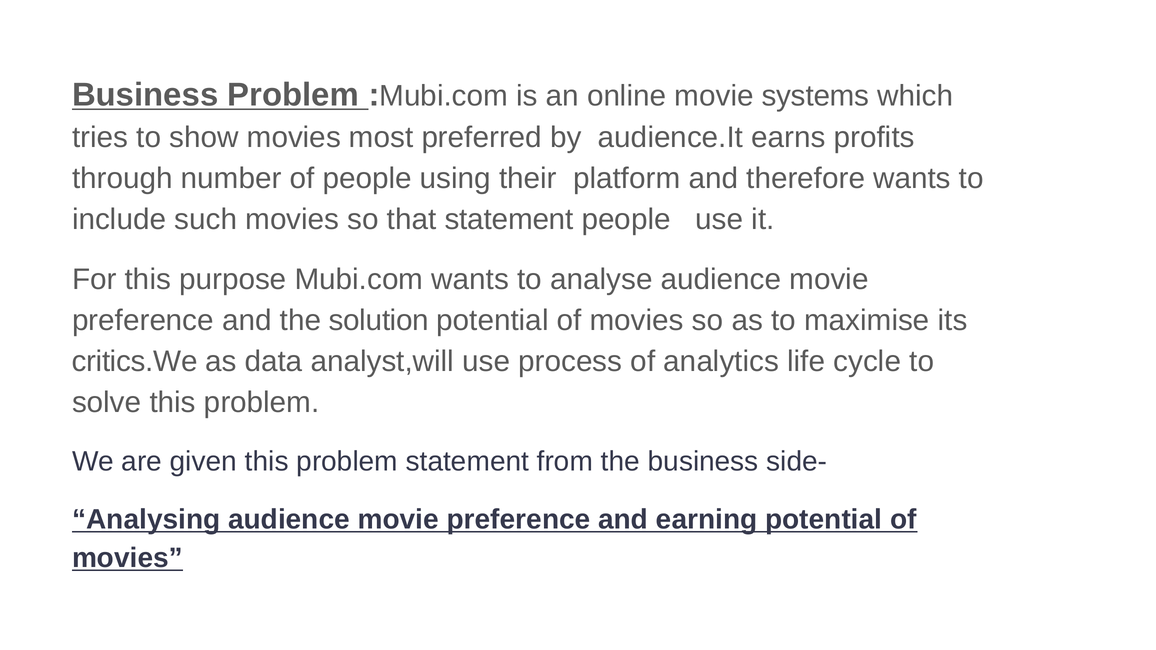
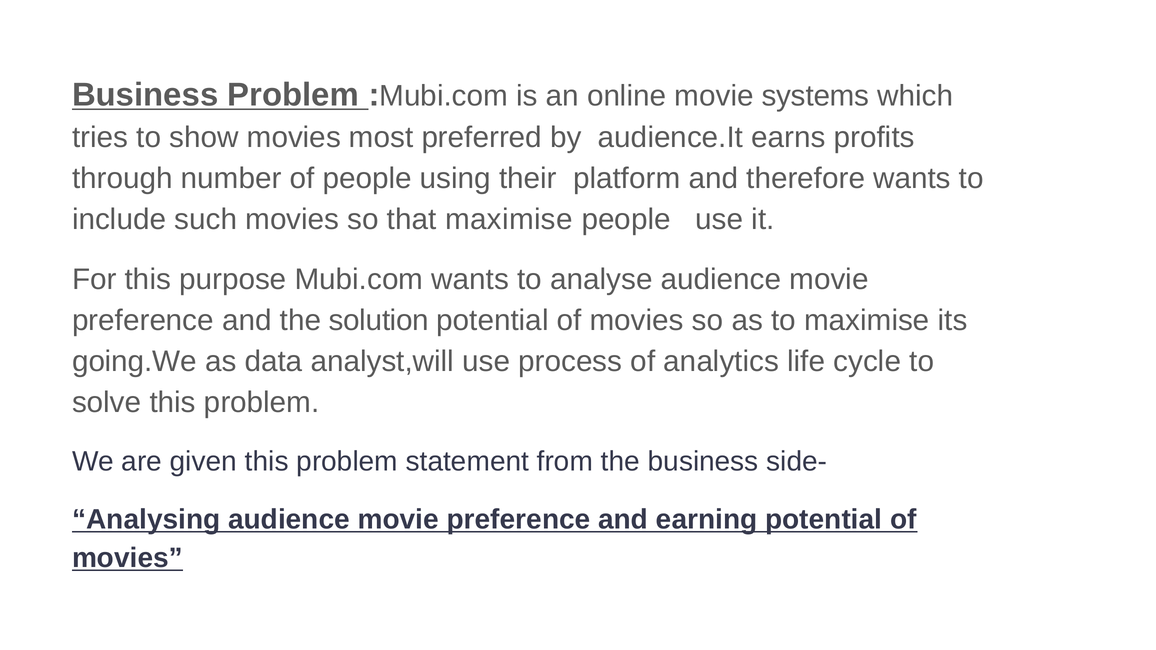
that statement: statement -> maximise
critics.We: critics.We -> going.We
